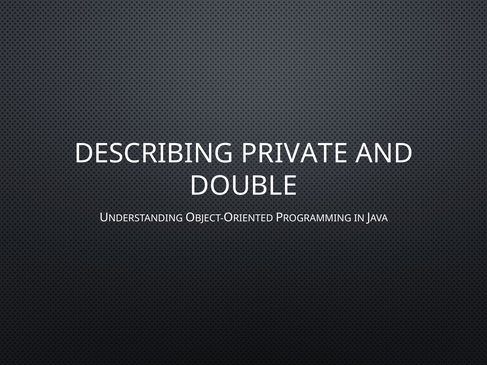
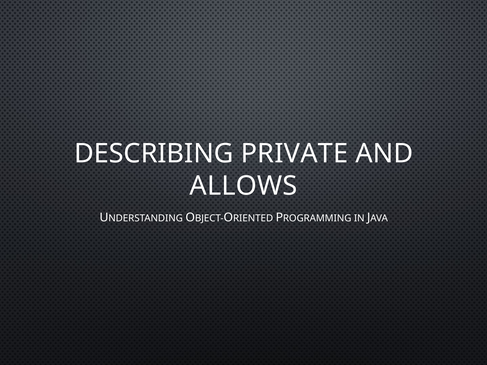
DOUBLE: DOUBLE -> ALLOWS
